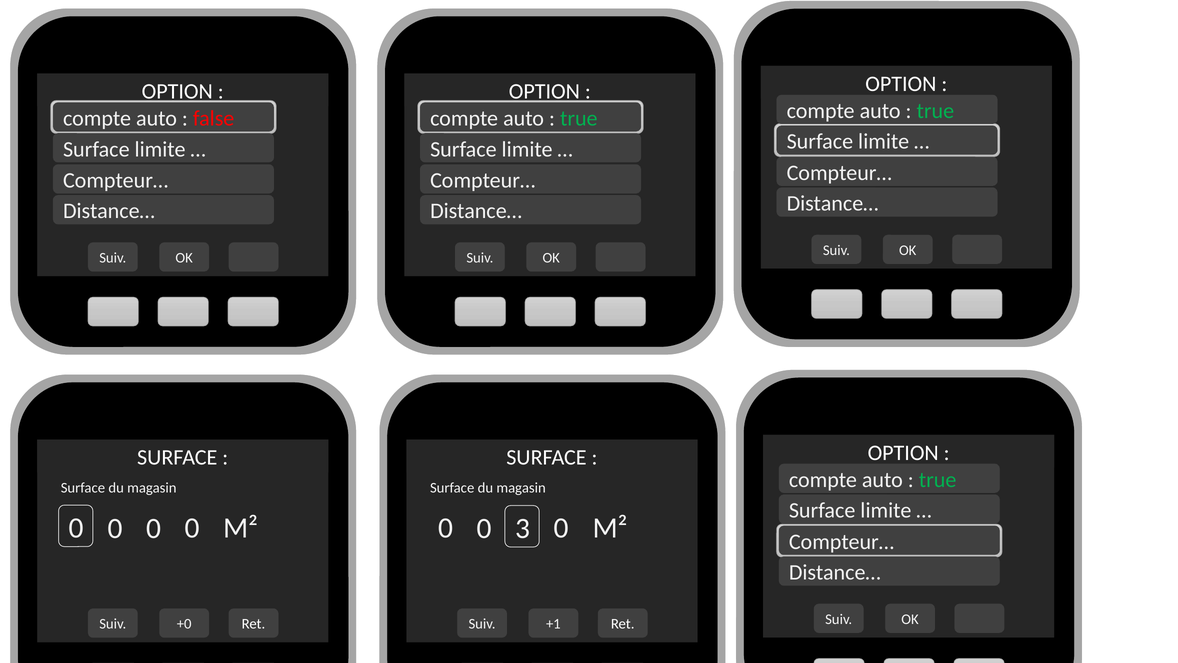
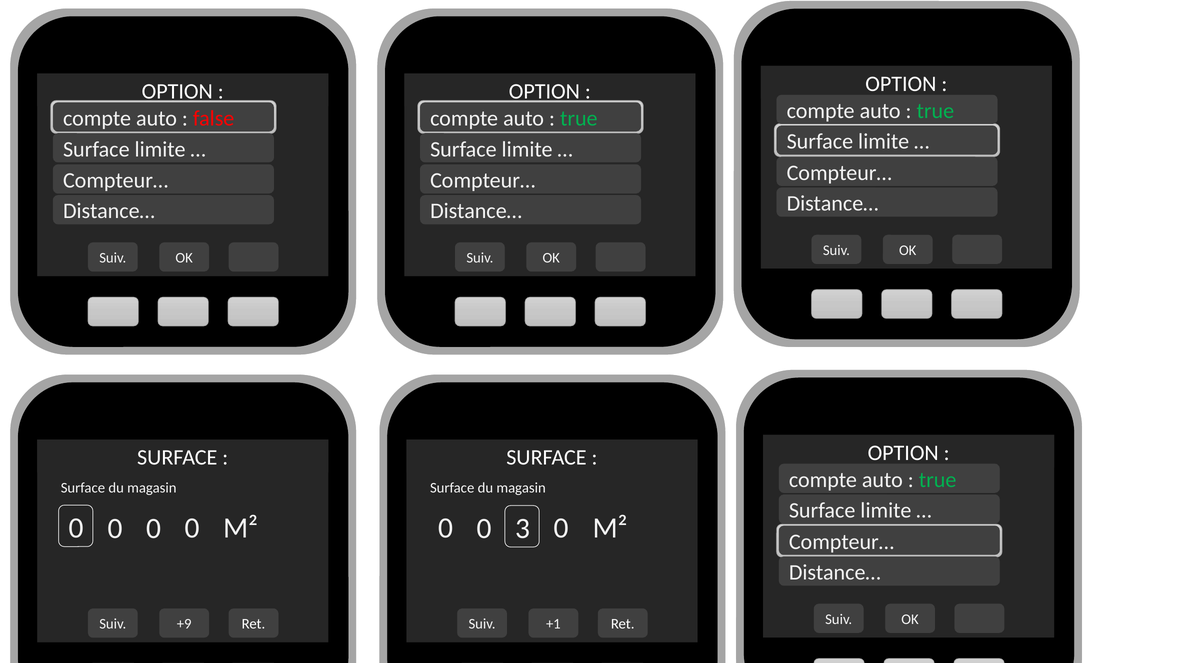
+0: +0 -> +9
